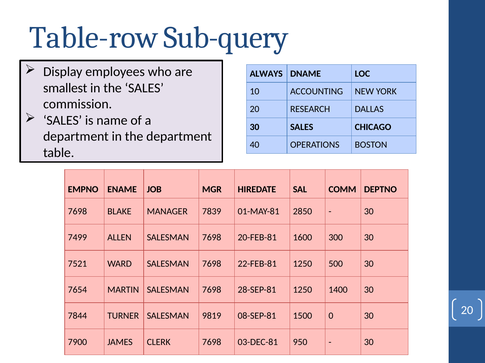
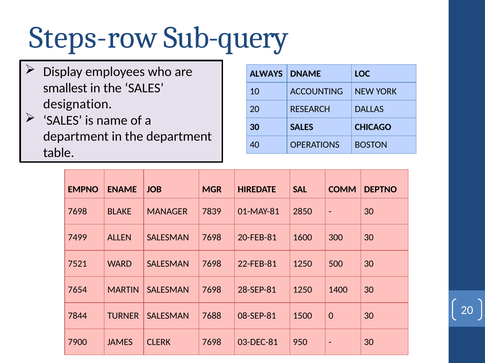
Table-row: Table-row -> Steps-row
commission: commission -> designation
9819: 9819 -> 7688
